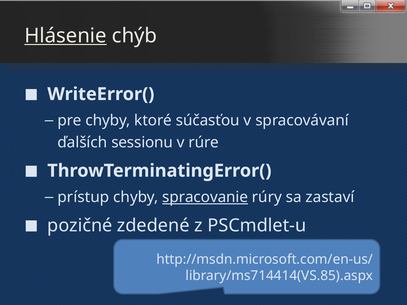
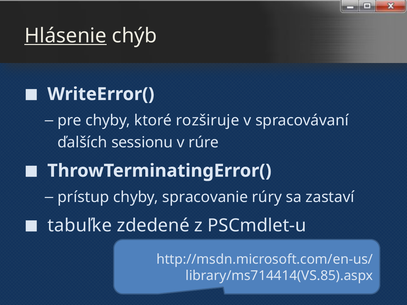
súčasťou: súčasťou -> rozširuje
spracovanie underline: present -> none
pozičné: pozičné -> tabuľke
